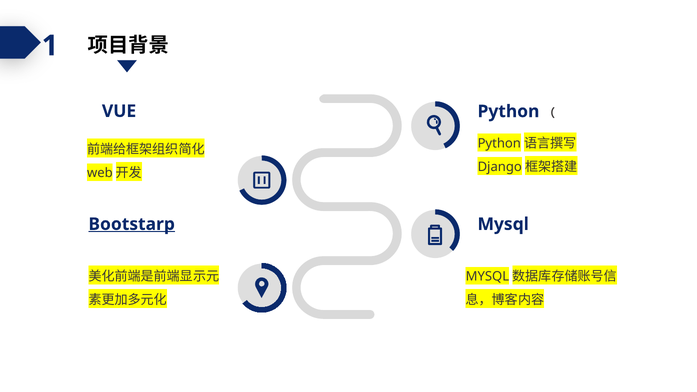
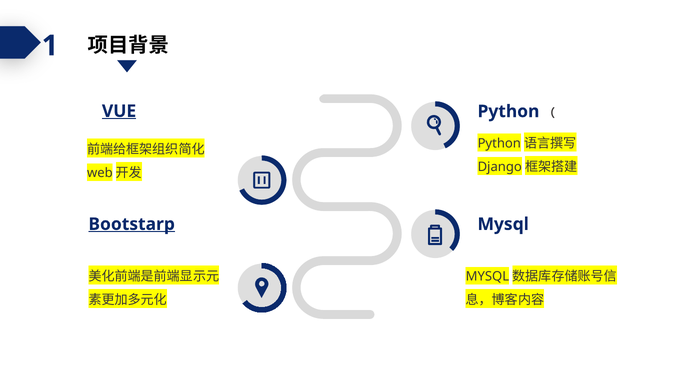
VUE underline: none -> present
